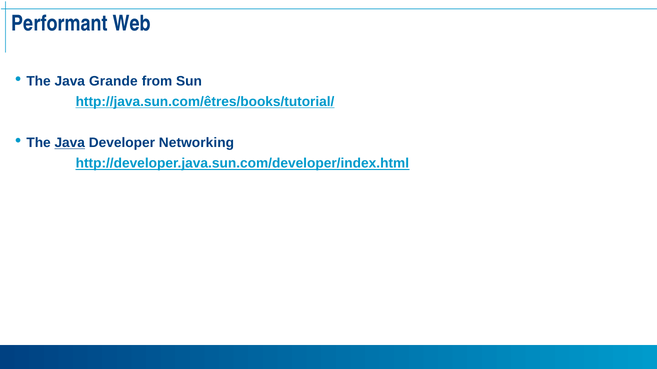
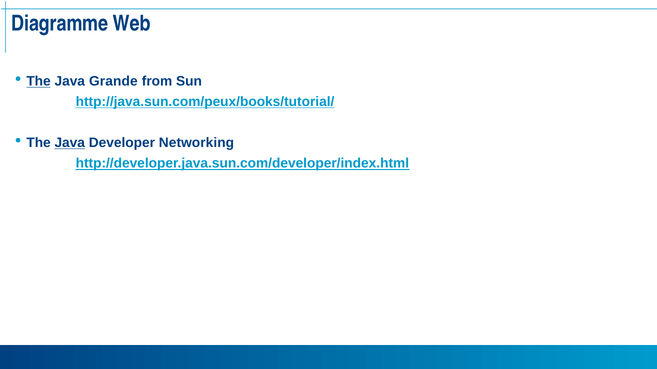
Performant: Performant -> Diagramme
The at (39, 81) underline: none -> present
http://java.sun.com/êtres/books/tutorial/: http://java.sun.com/êtres/books/tutorial/ -> http://java.sun.com/peux/books/tutorial/
